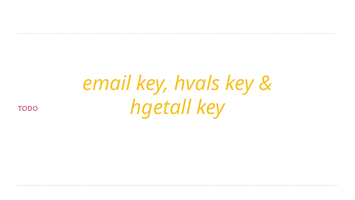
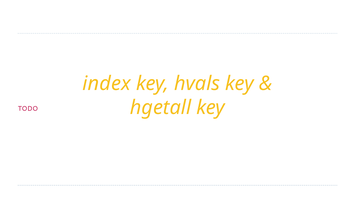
email: email -> index
